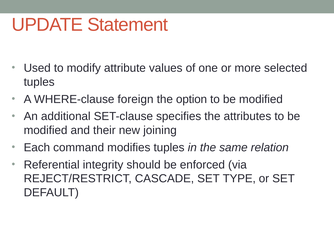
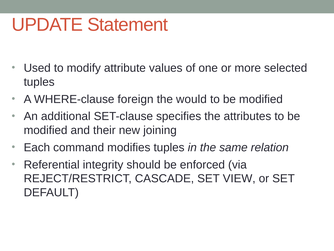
option: option -> would
TYPE: TYPE -> VIEW
